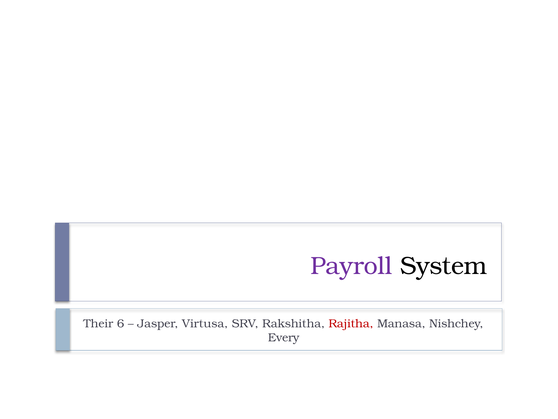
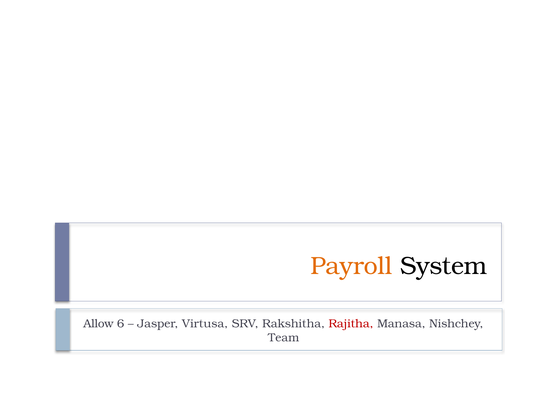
Payroll colour: purple -> orange
Their: Their -> Allow
Every: Every -> Team
